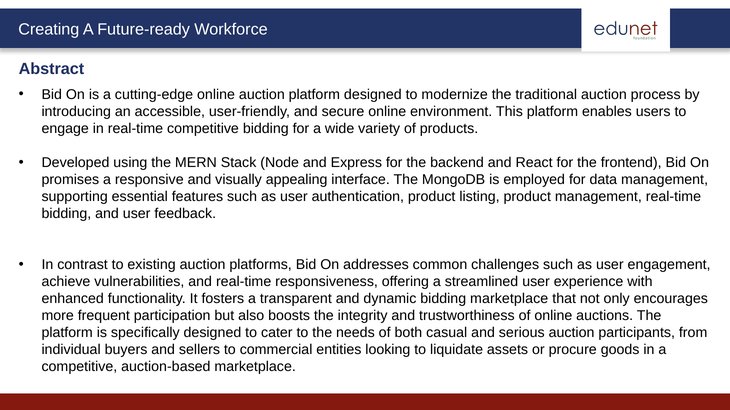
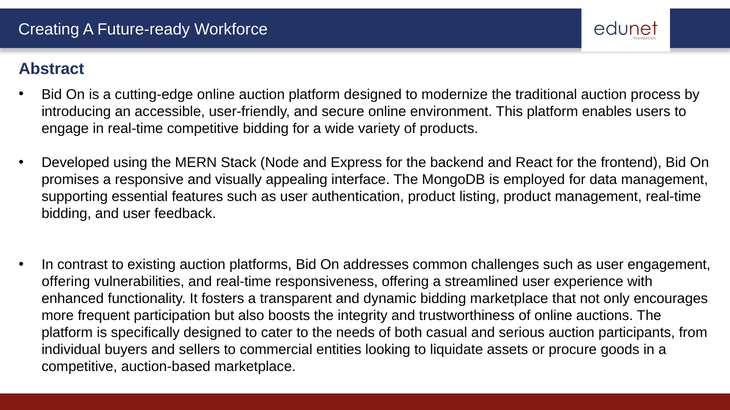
achieve at (66, 282): achieve -> offering
